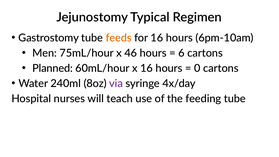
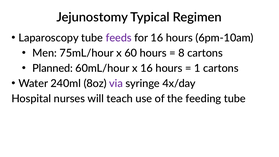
Gastrostomy: Gastrostomy -> Laparoscopy
feeds colour: orange -> purple
46: 46 -> 60
6: 6 -> 8
0: 0 -> 1
